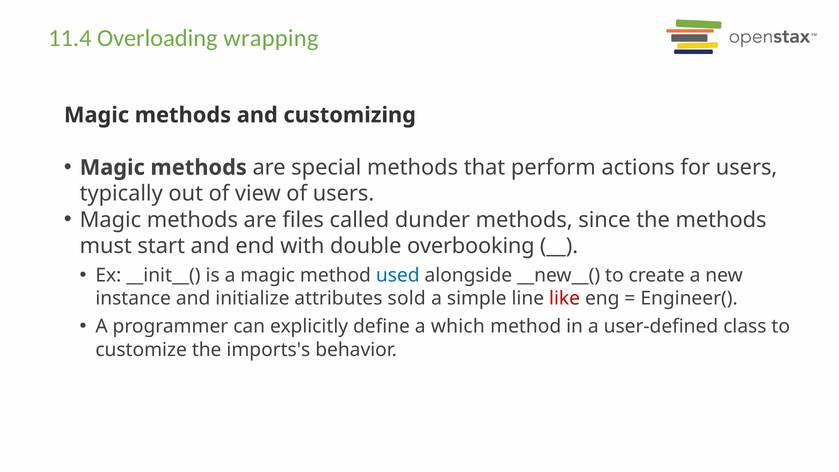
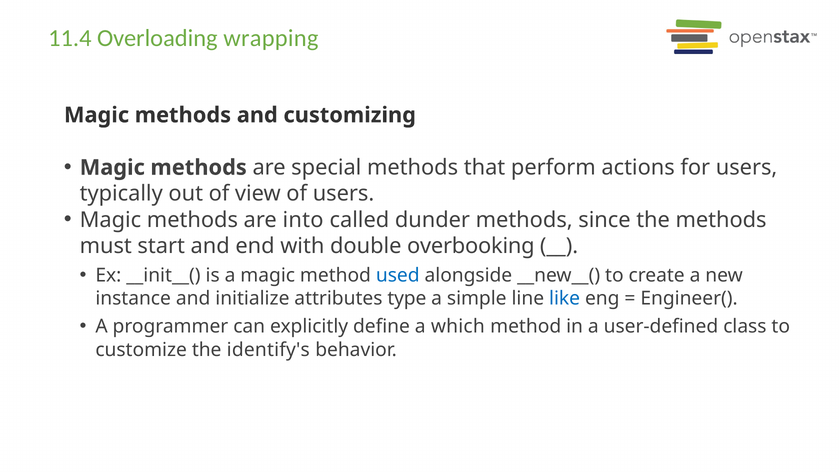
files: files -> into
sold: sold -> type
like colour: red -> blue
imports's: imports's -> identify's
